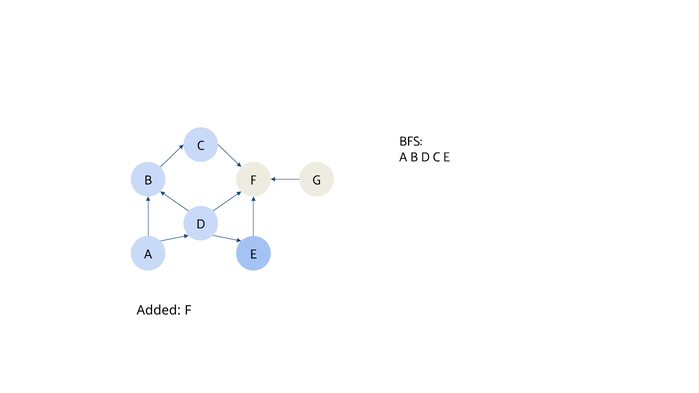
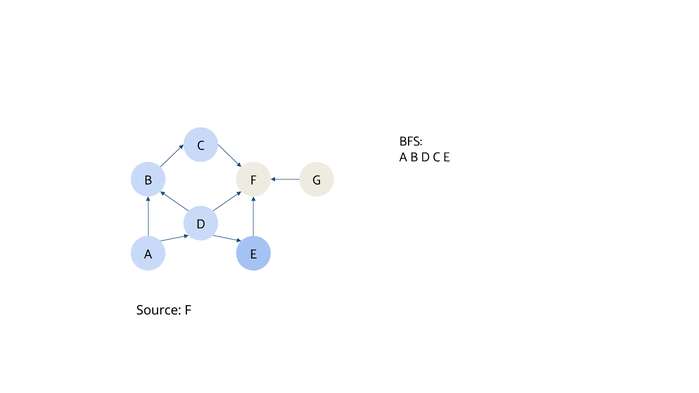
Added: Added -> Source
